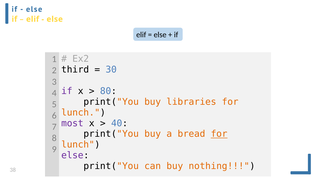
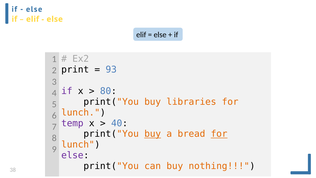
third: third -> print
30: 30 -> 93
most: most -> temp
buy at (153, 134) underline: none -> present
